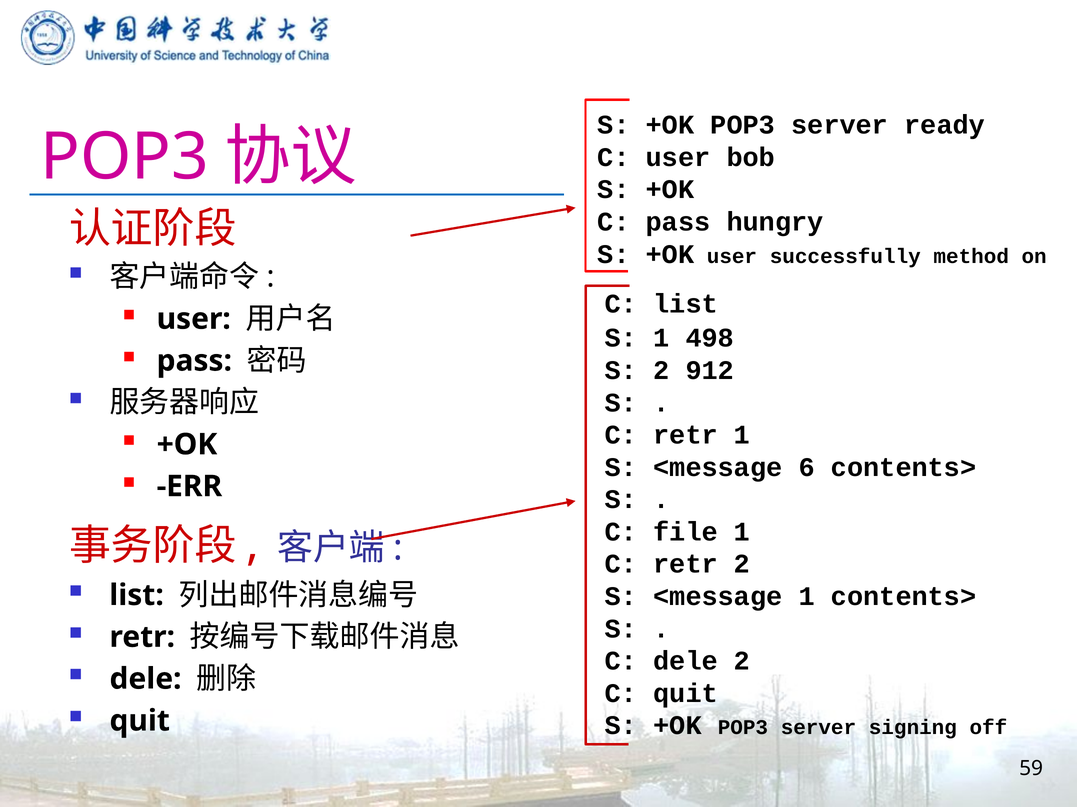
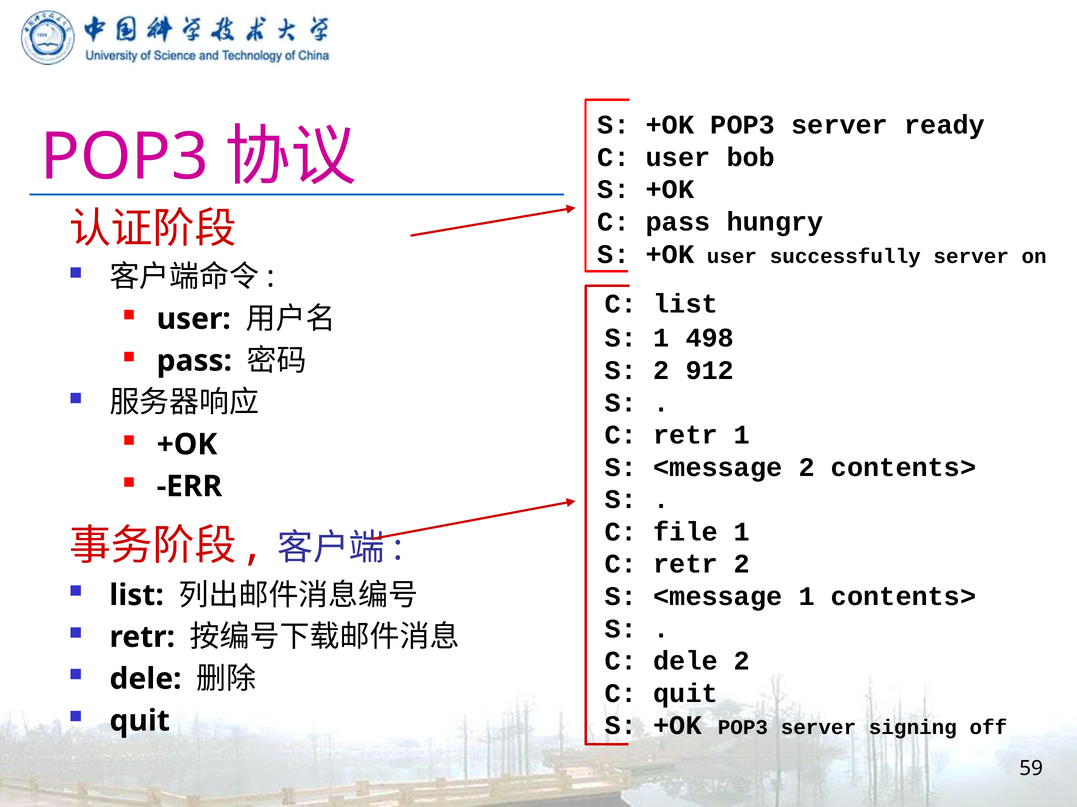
successfully method: method -> server
<message 6: 6 -> 2
